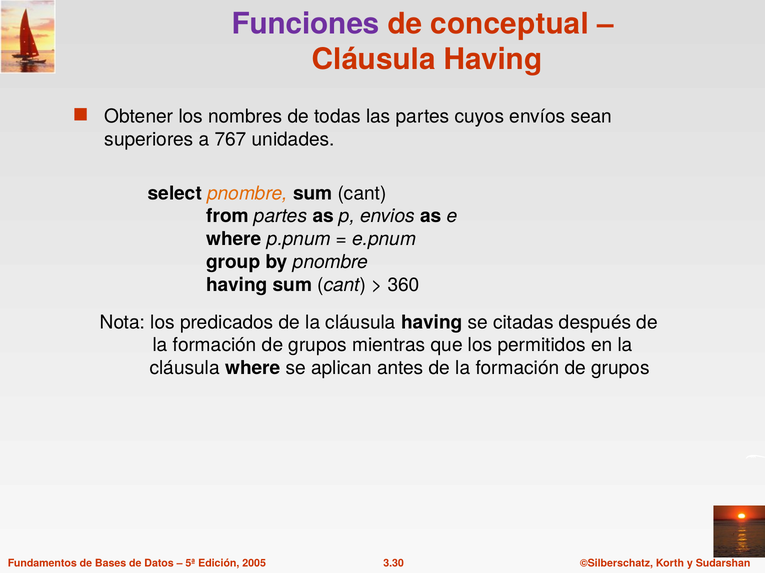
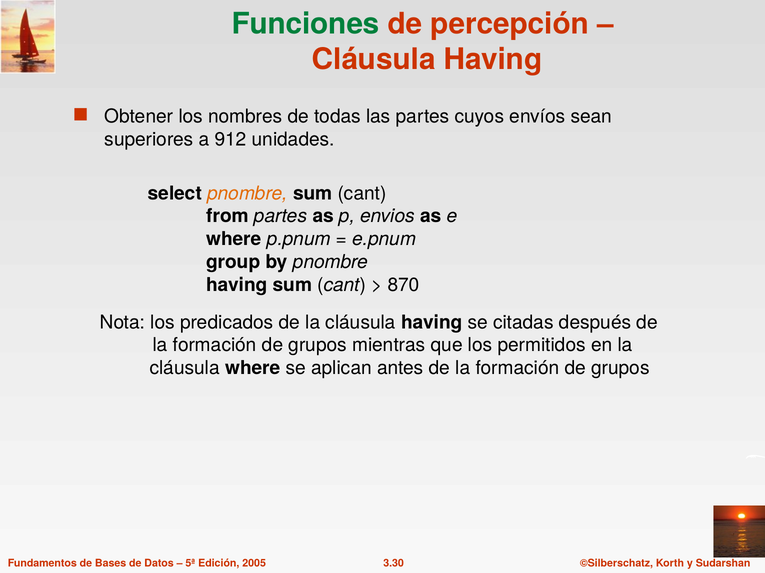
Funciones colour: purple -> green
conceptual: conceptual -> percepción
767: 767 -> 912
360: 360 -> 870
